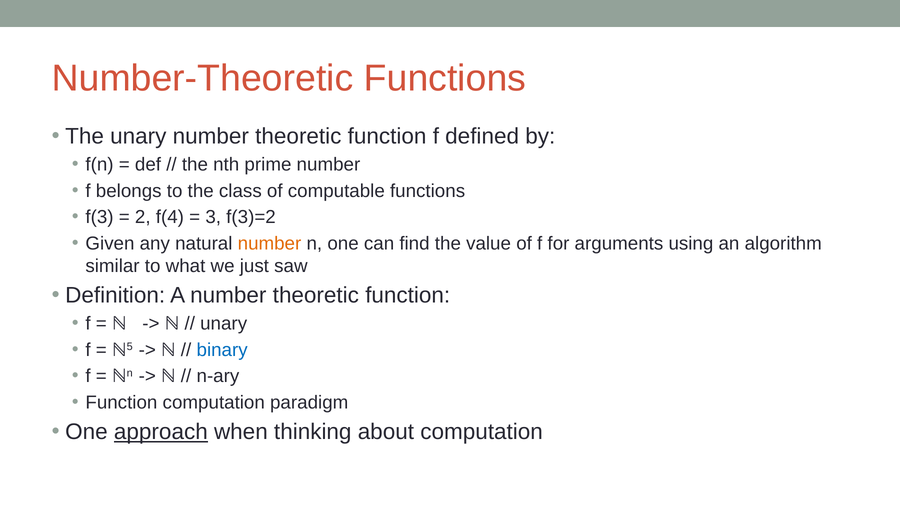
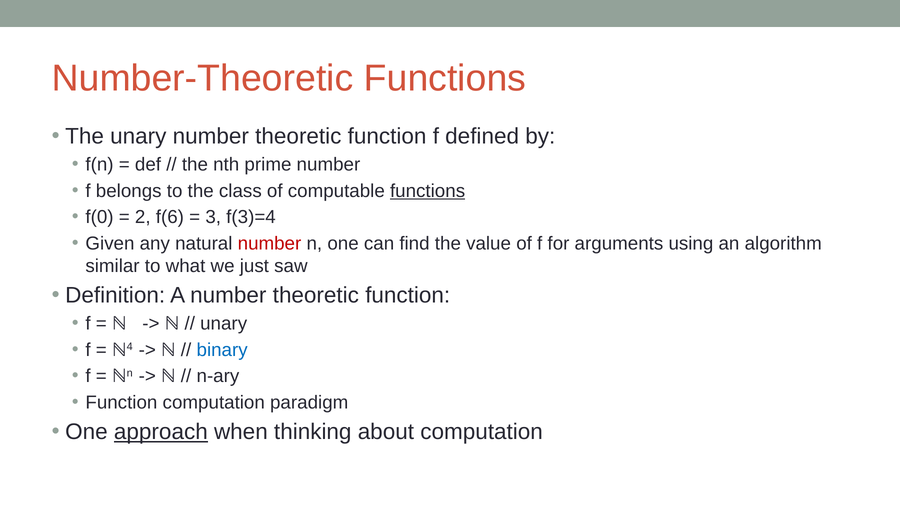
functions at (428, 191) underline: none -> present
f(3: f(3 -> f(0
f(4: f(4 -> f(6
f(3)=2: f(3)=2 -> f(3)=4
number at (270, 244) colour: orange -> red
5: 5 -> 4
